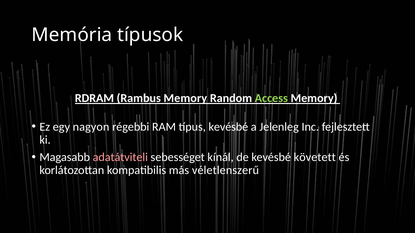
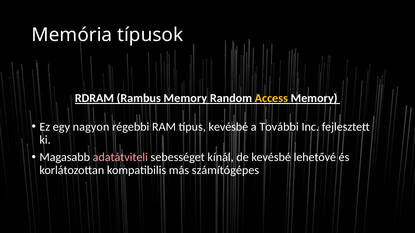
Access colour: light green -> yellow
Jelenleg: Jelenleg -> További
követett: követett -> lehetővé
véletlenszerű: véletlenszerű -> számítógépes
